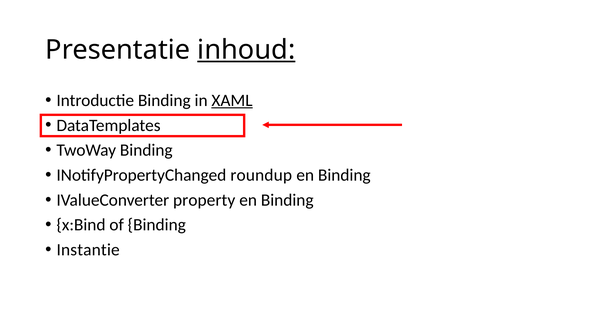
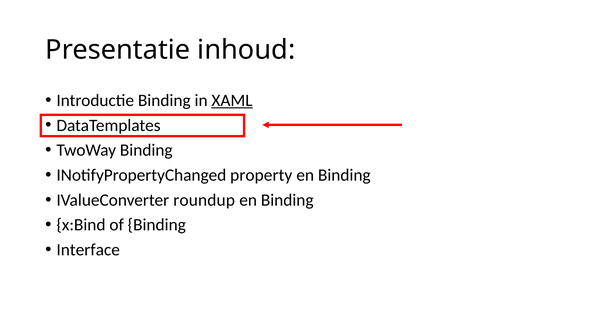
inhoud underline: present -> none
roundup: roundup -> property
property: property -> roundup
Instantie: Instantie -> Interface
